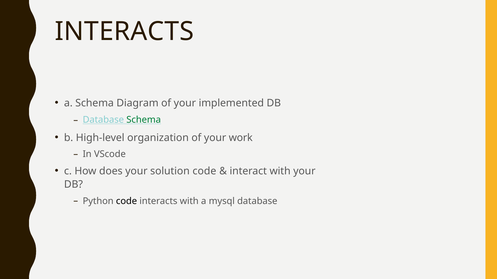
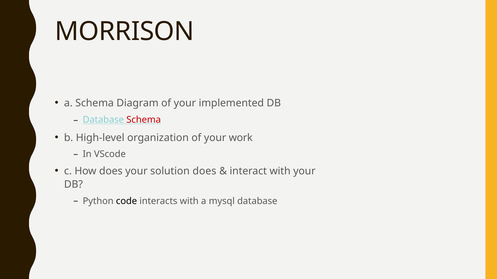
INTERACTS at (124, 32): INTERACTS -> MORRISON
Schema at (144, 120) colour: green -> red
solution code: code -> does
